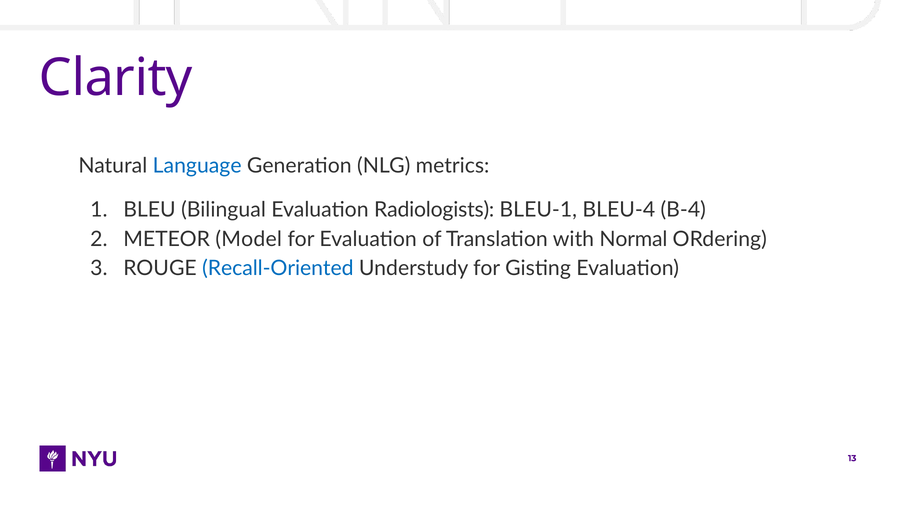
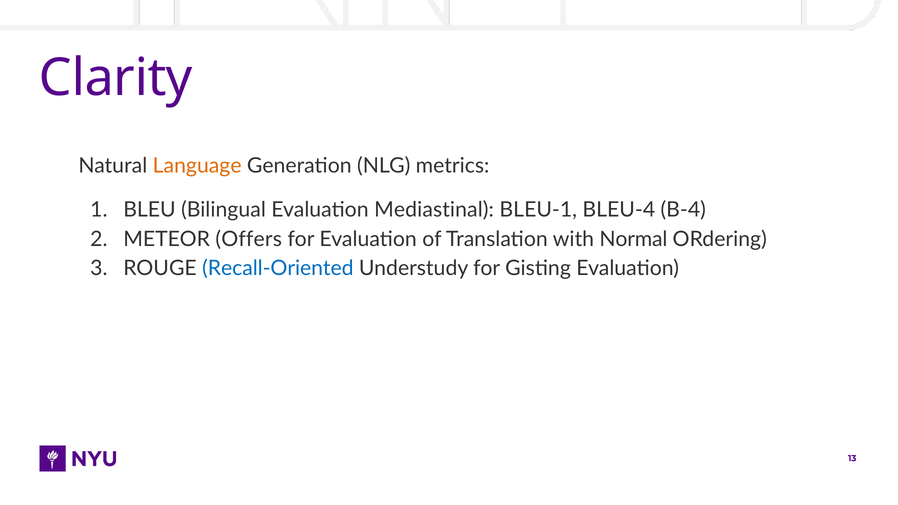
Language colour: blue -> orange
Radiologists: Radiologists -> Mediastinal
Model: Model -> Offers
